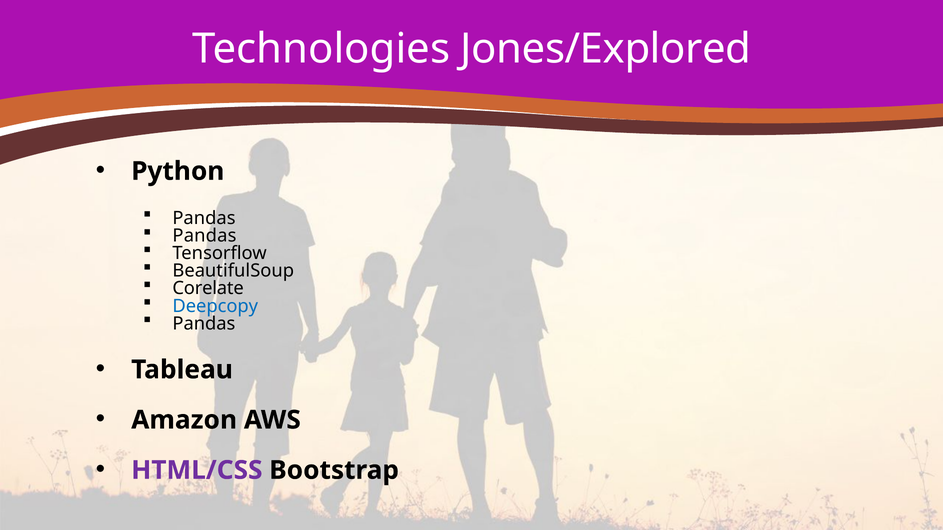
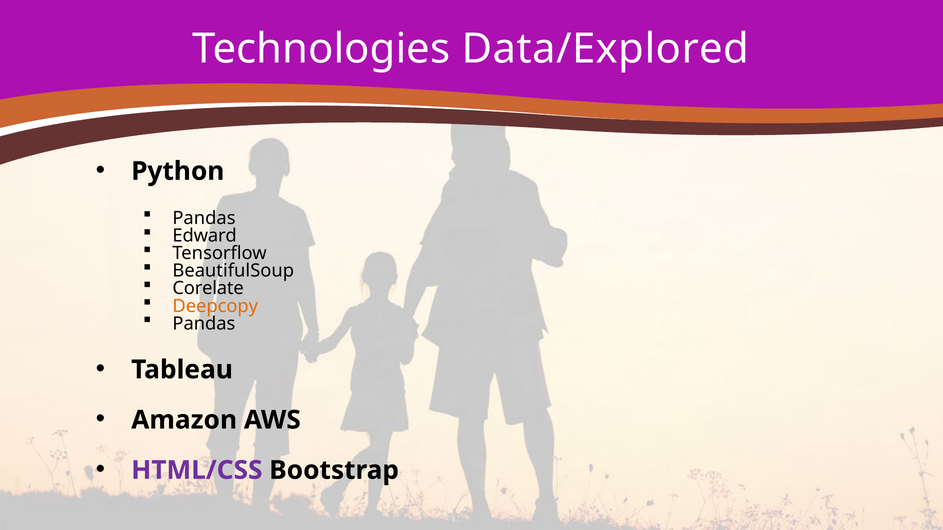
Jones/Explored: Jones/Explored -> Data/Explored
Pandas at (204, 236): Pandas -> Edward
Deepcopy colour: blue -> orange
